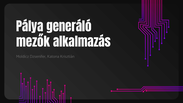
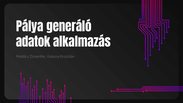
mezők: mezők -> adatok
